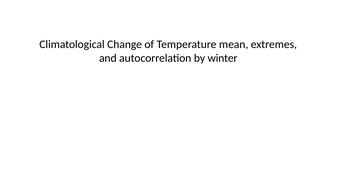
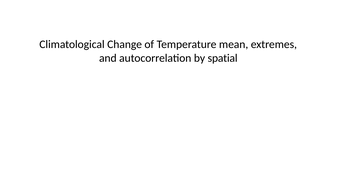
winter: winter -> spatial
